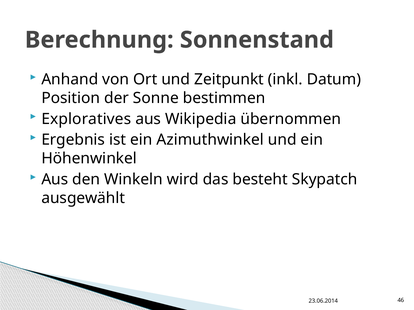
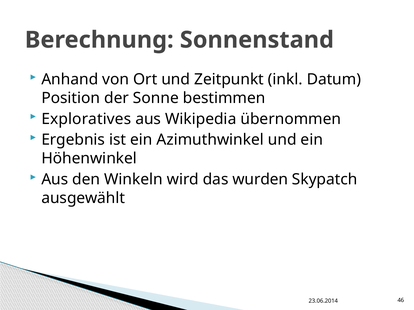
besteht: besteht -> wurden
